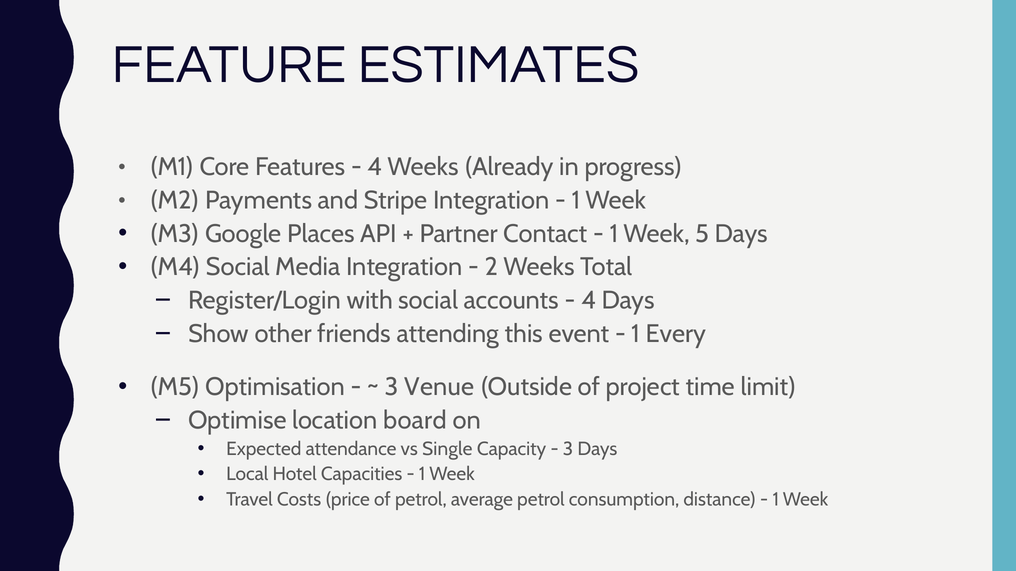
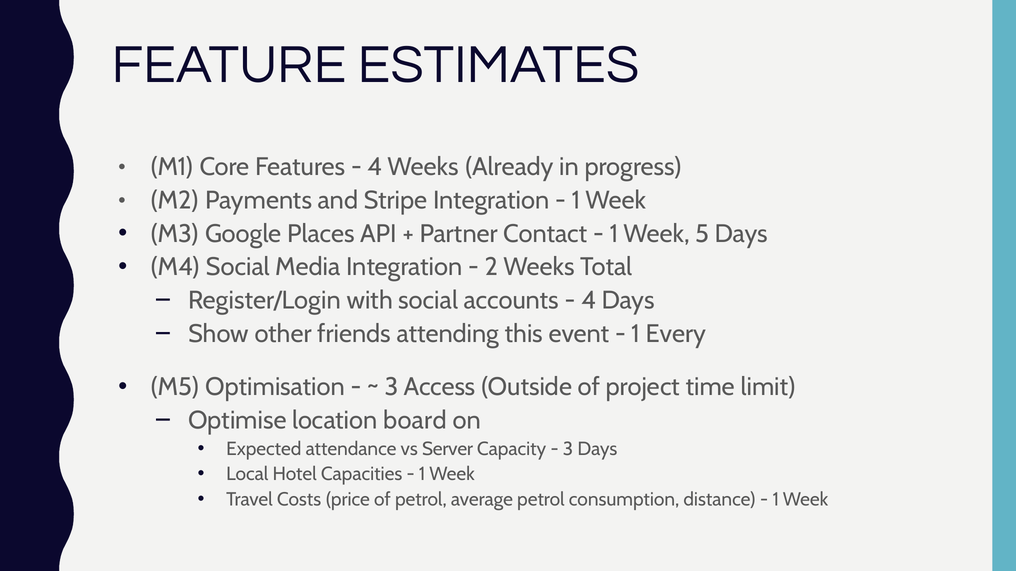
Venue: Venue -> Access
Single: Single -> Server
